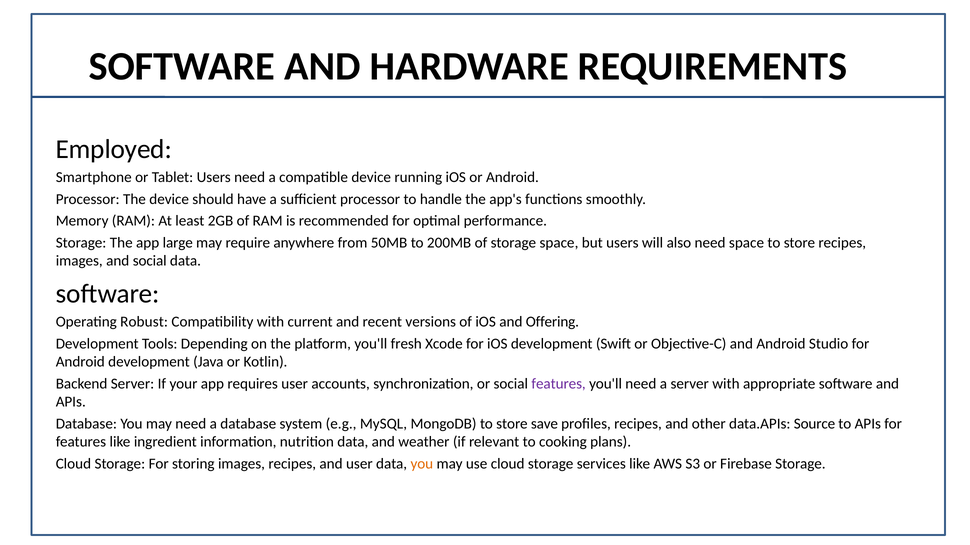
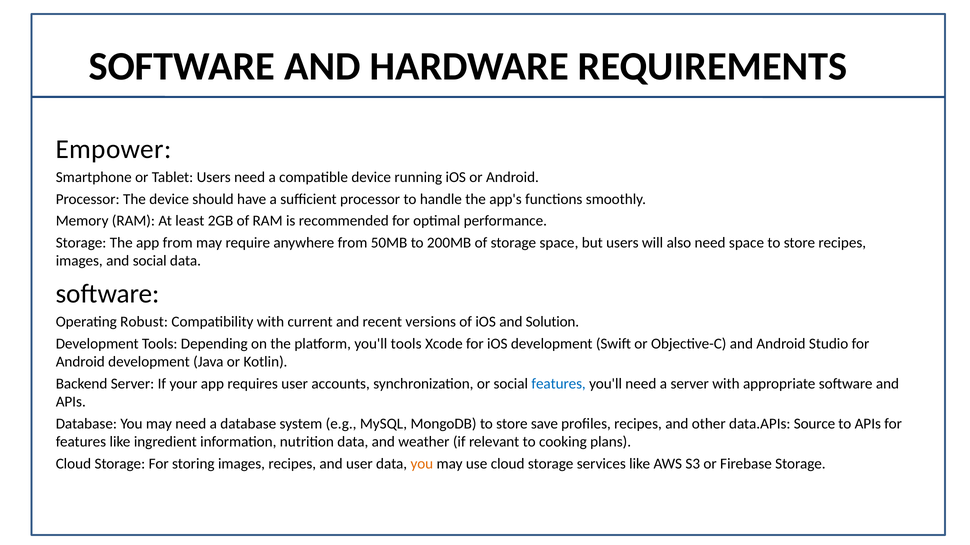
Employed: Employed -> Empower
app large: large -> from
Offering: Offering -> Solution
you'll fresh: fresh -> tools
features at (559, 384) colour: purple -> blue
